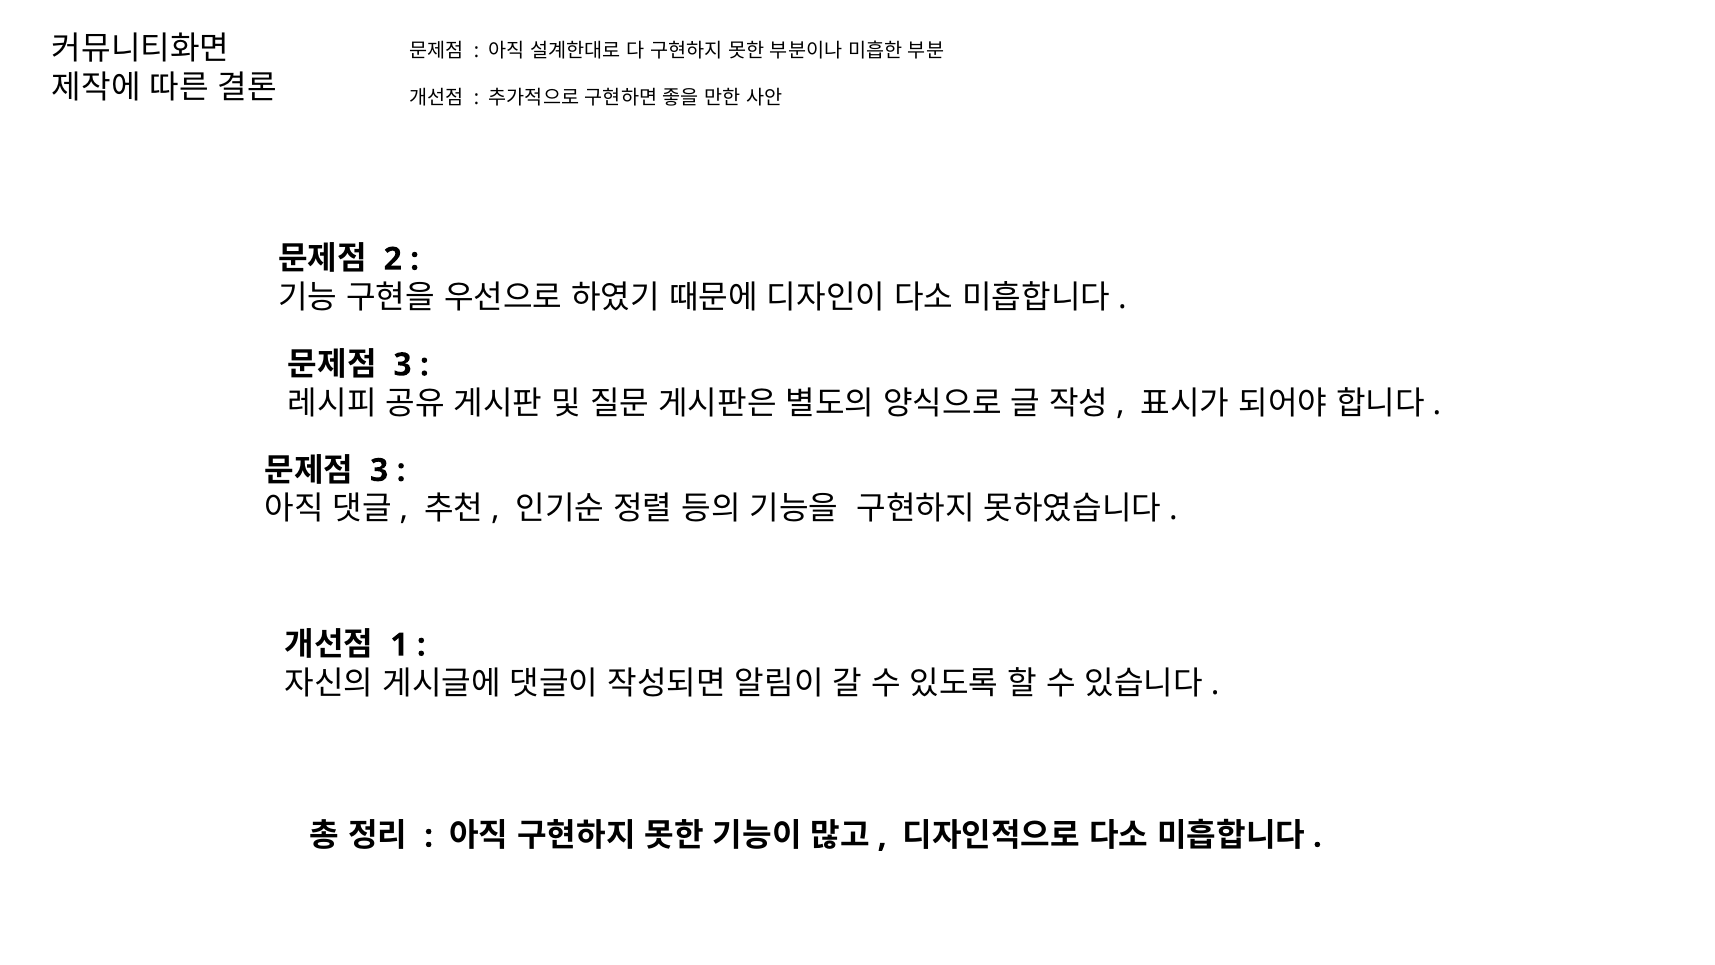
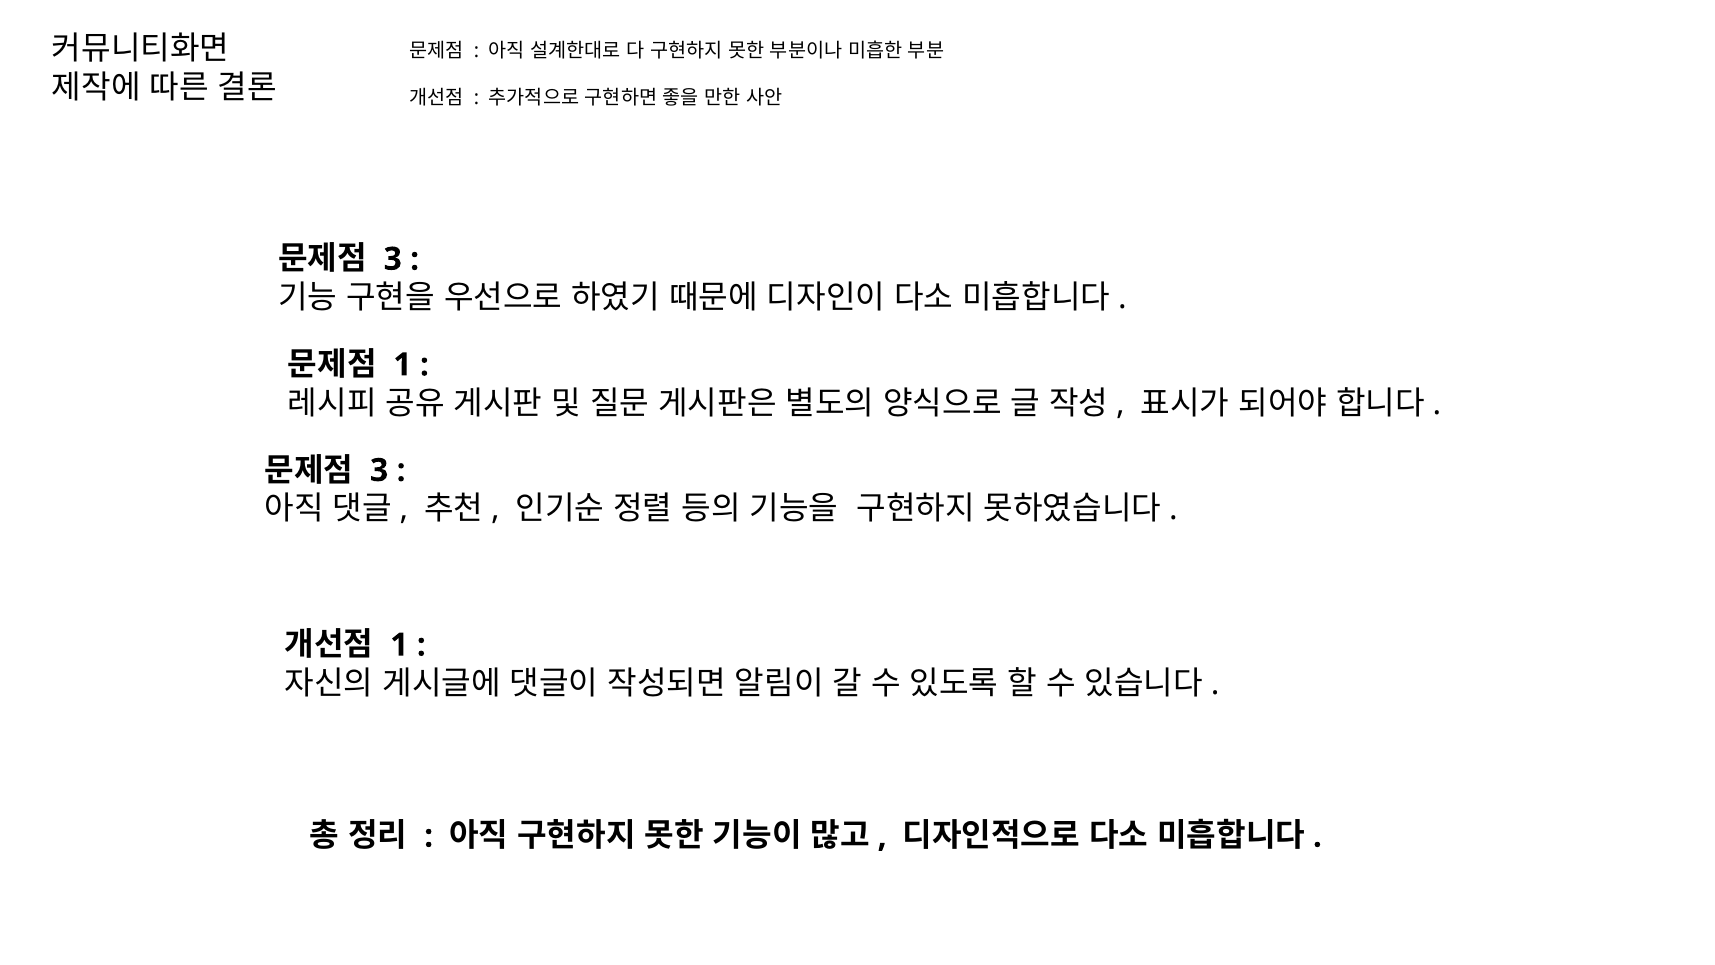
2 at (393, 259): 2 -> 3
3 at (403, 365): 3 -> 1
